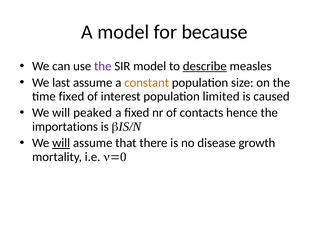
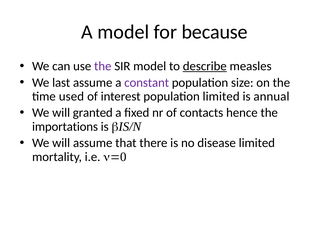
constant colour: orange -> purple
time fixed: fixed -> used
caused: caused -> annual
peaked: peaked -> granted
will at (61, 143) underline: present -> none
disease growth: growth -> limited
